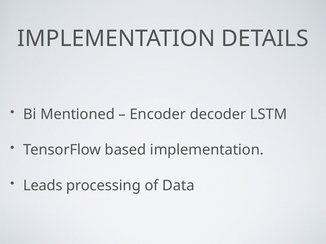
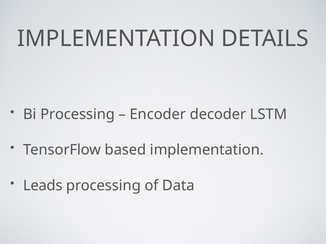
Bi Mentioned: Mentioned -> Processing
